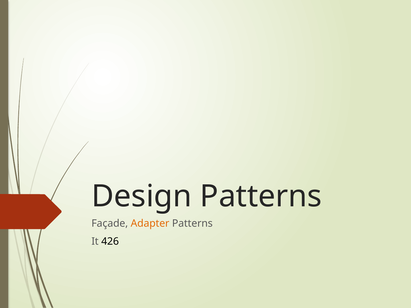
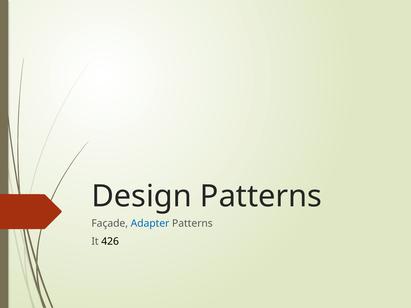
Adapter colour: orange -> blue
